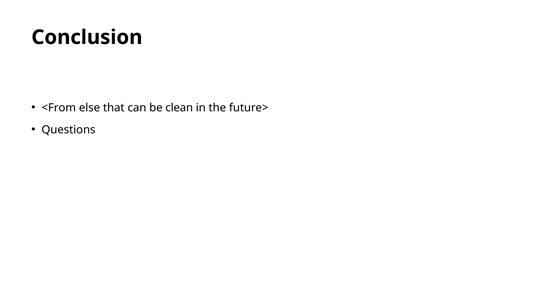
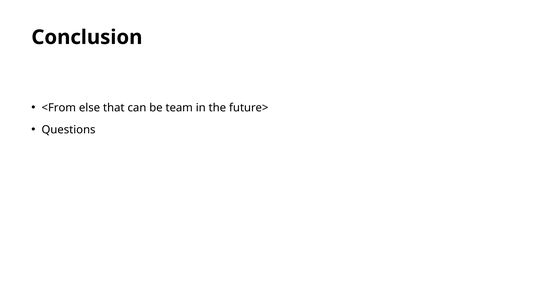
clean: clean -> team
